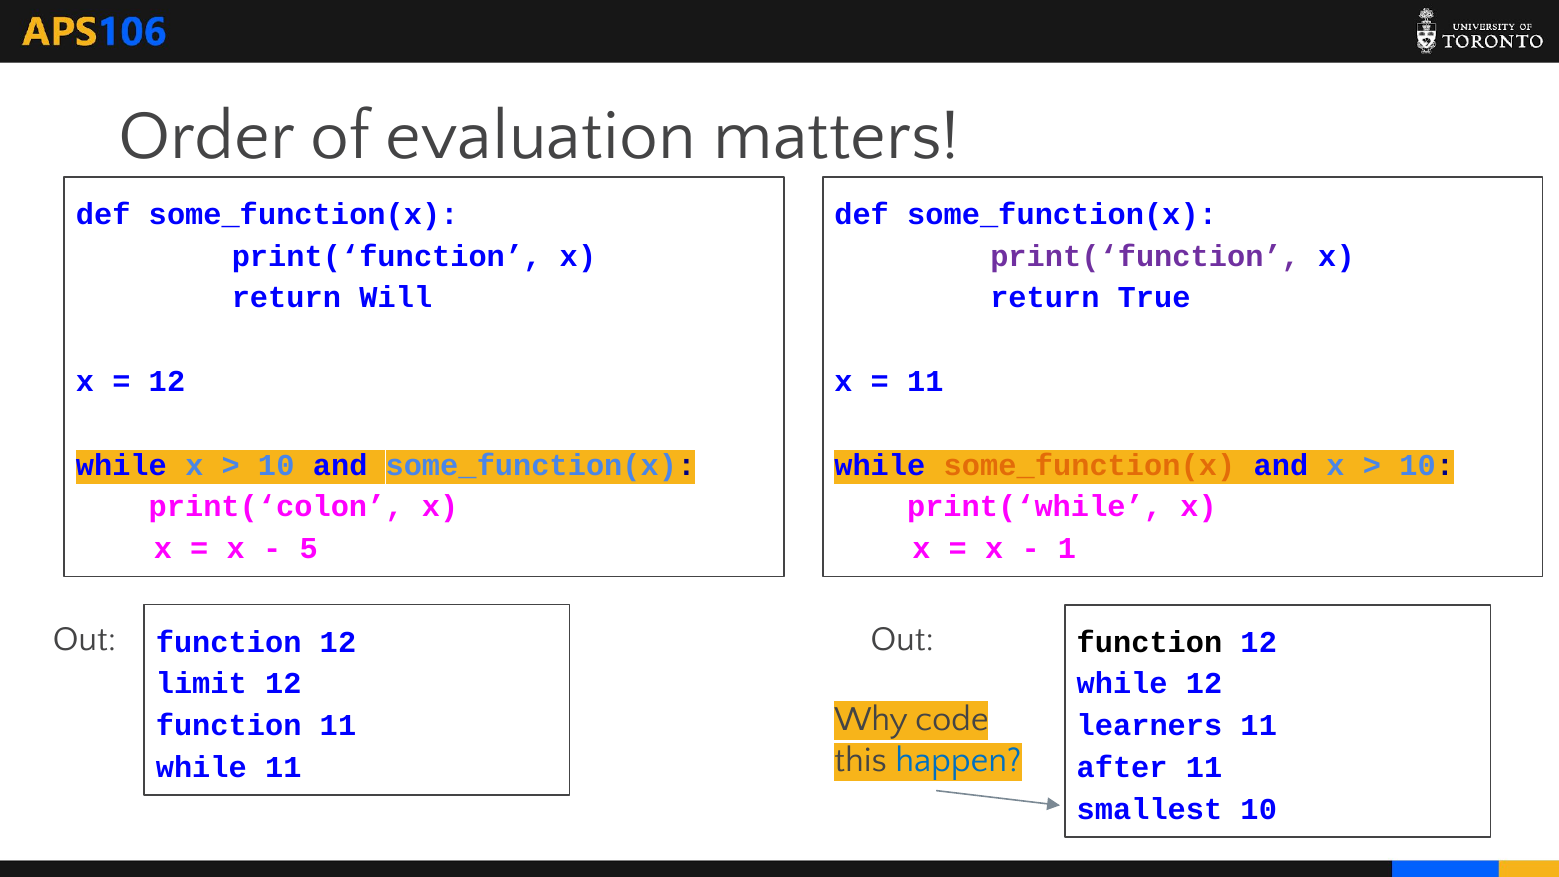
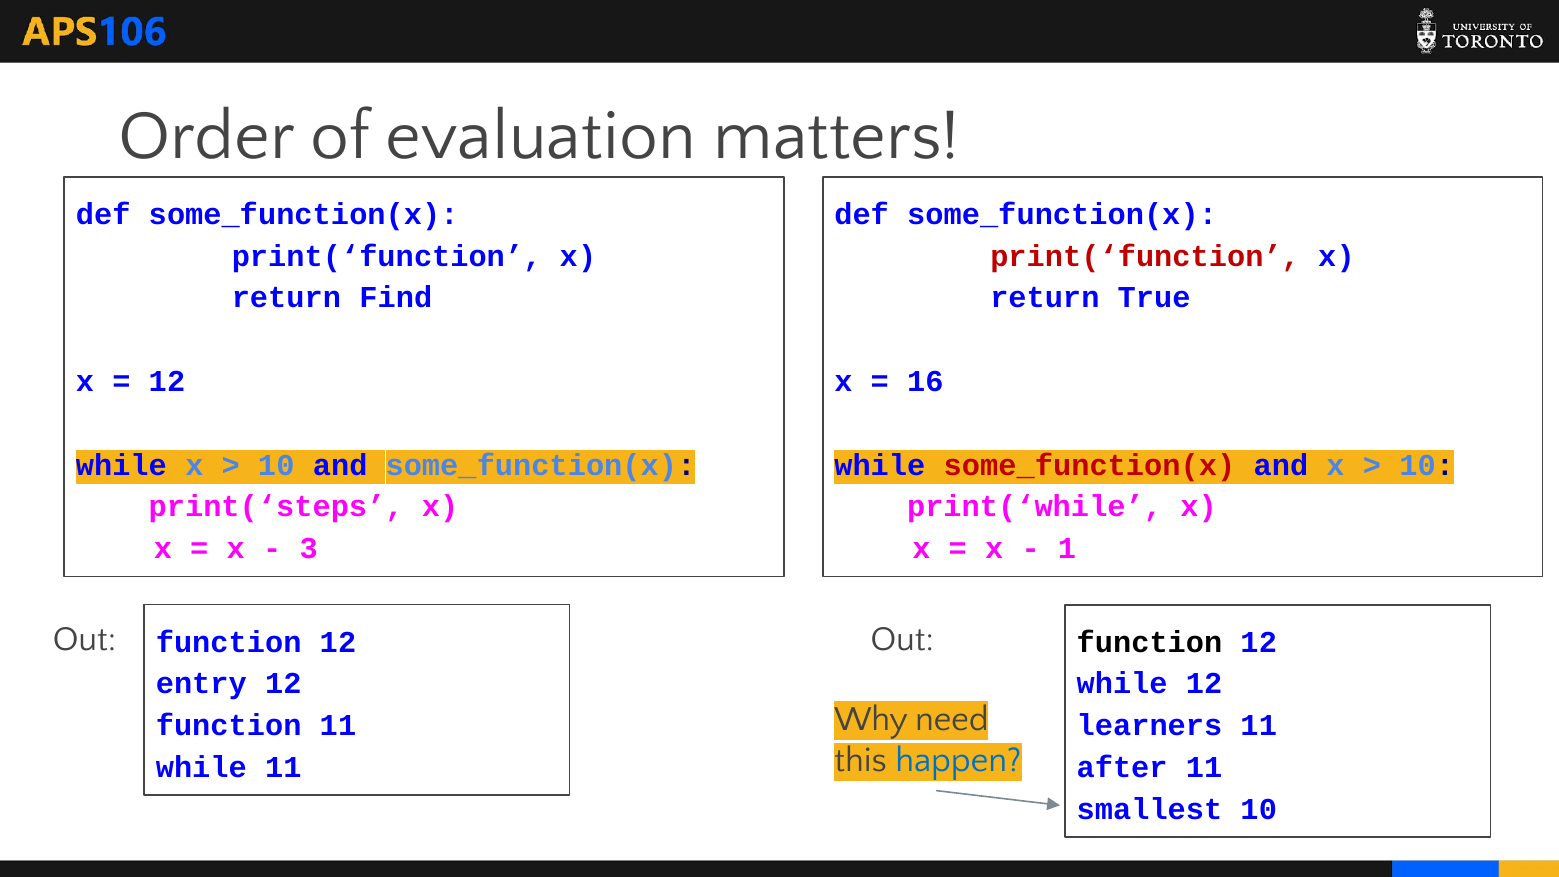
print(‘function at (1145, 256) colour: purple -> red
Will: Will -> Find
11 at (925, 381): 11 -> 16
some_function(x at (1089, 465) colour: orange -> red
print(‘colon: print(‘colon -> print(‘steps
5: 5 -> 3
limit: limit -> entry
code: code -> need
